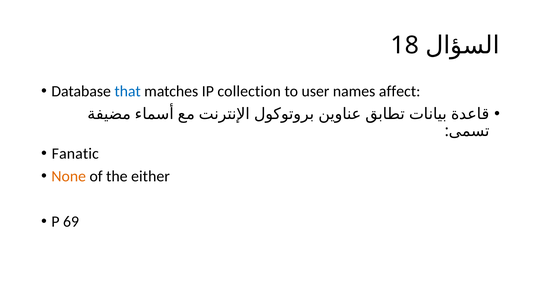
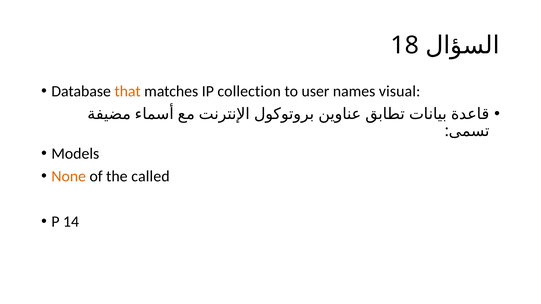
that colour: blue -> orange
affect: affect -> visual
Fanatic: Fanatic -> Models
either: either -> called
69: 69 -> 14
